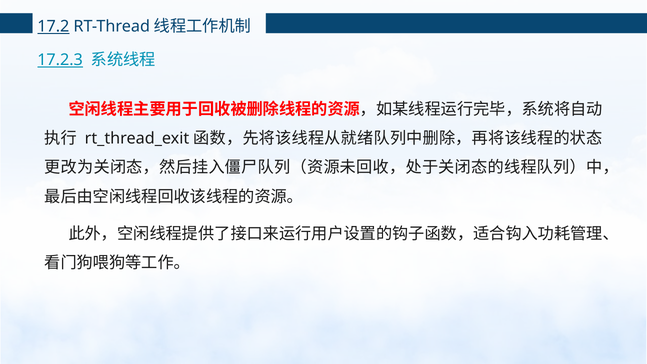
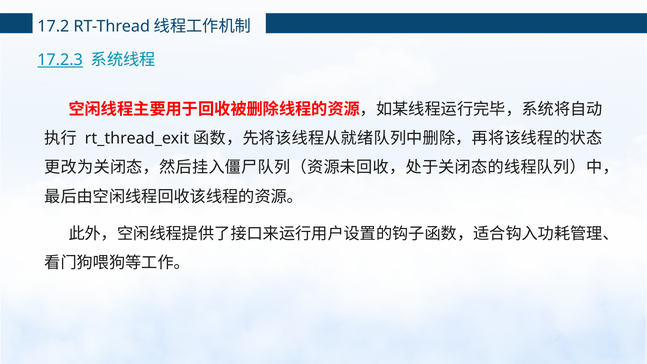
17.2 underline: present -> none
